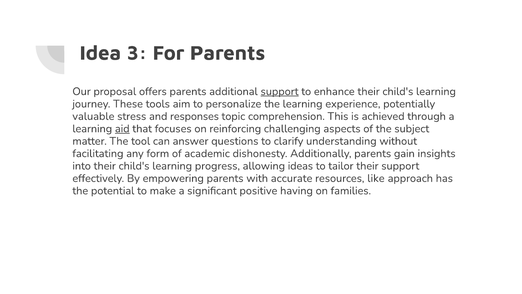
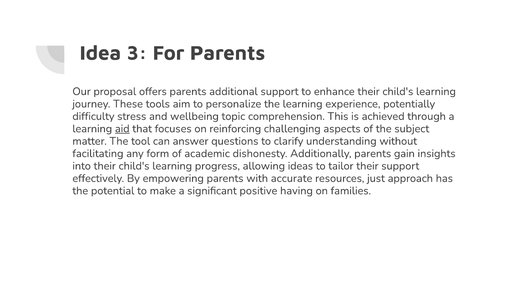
support at (280, 91) underline: present -> none
valuable: valuable -> difficulty
responses: responses -> wellbeing
like: like -> just
